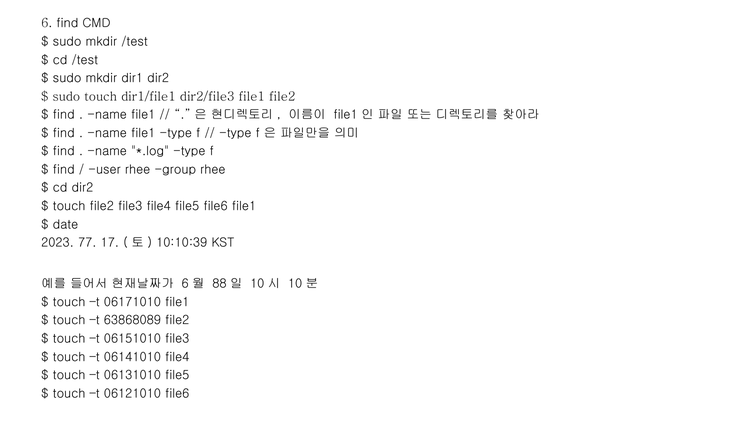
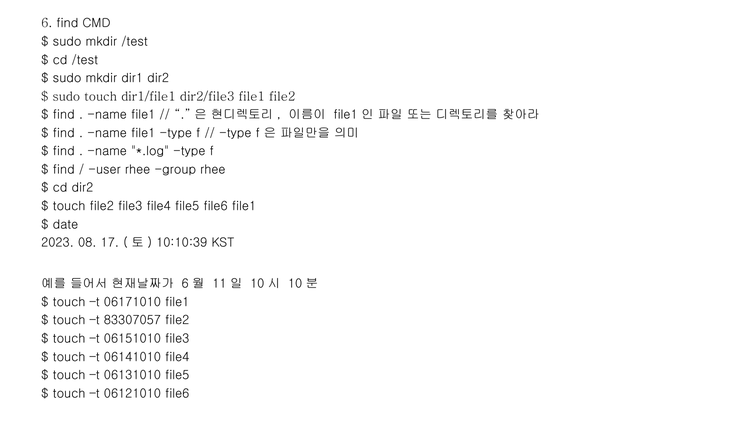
77: 77 -> 08
88: 88 -> 11
63868089: 63868089 -> 83307057
